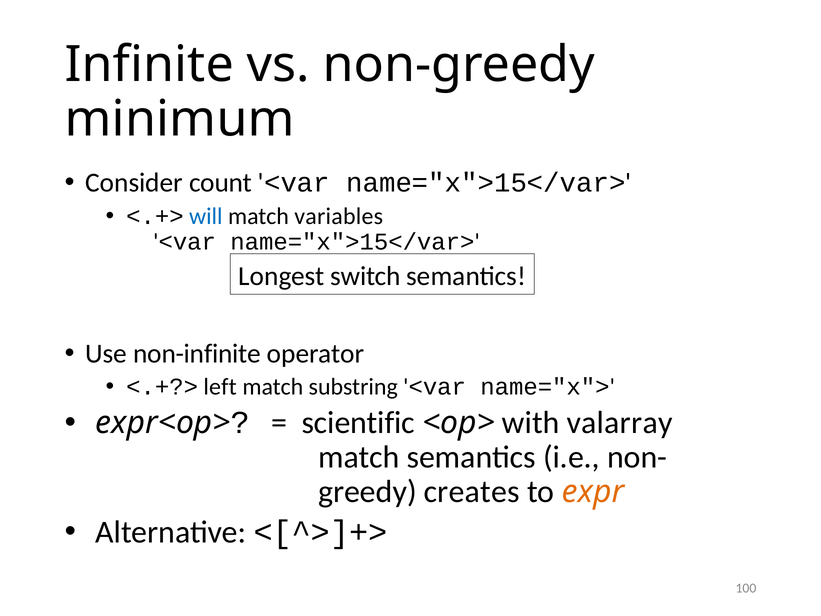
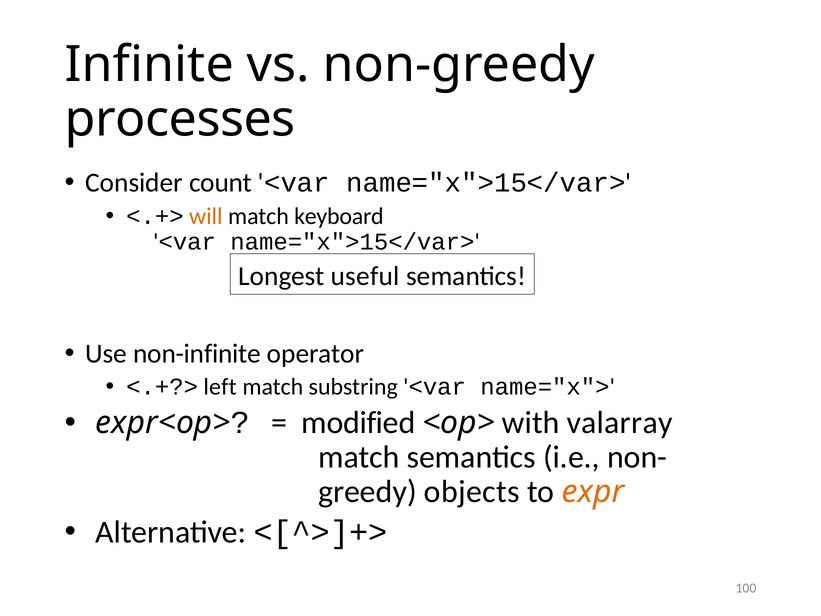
minimum: minimum -> processes
will colour: blue -> orange
variables: variables -> keyboard
switch: switch -> useful
scientific: scientific -> modified
creates: creates -> objects
